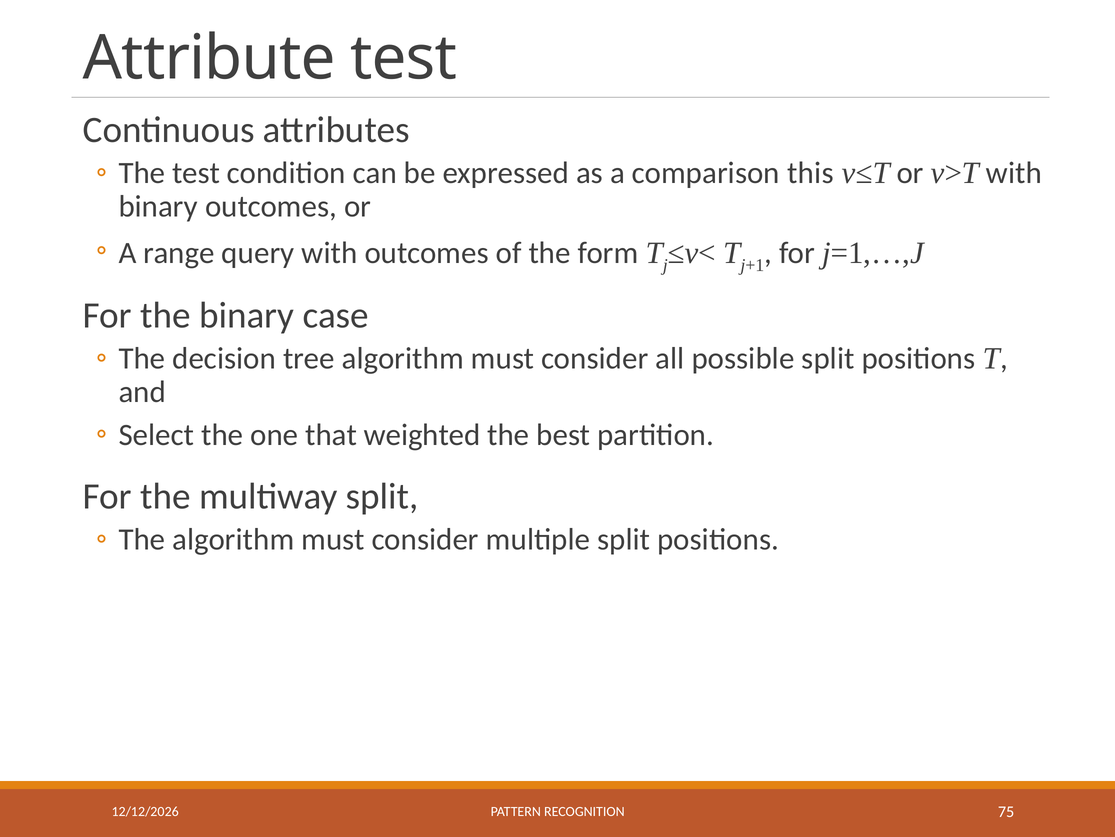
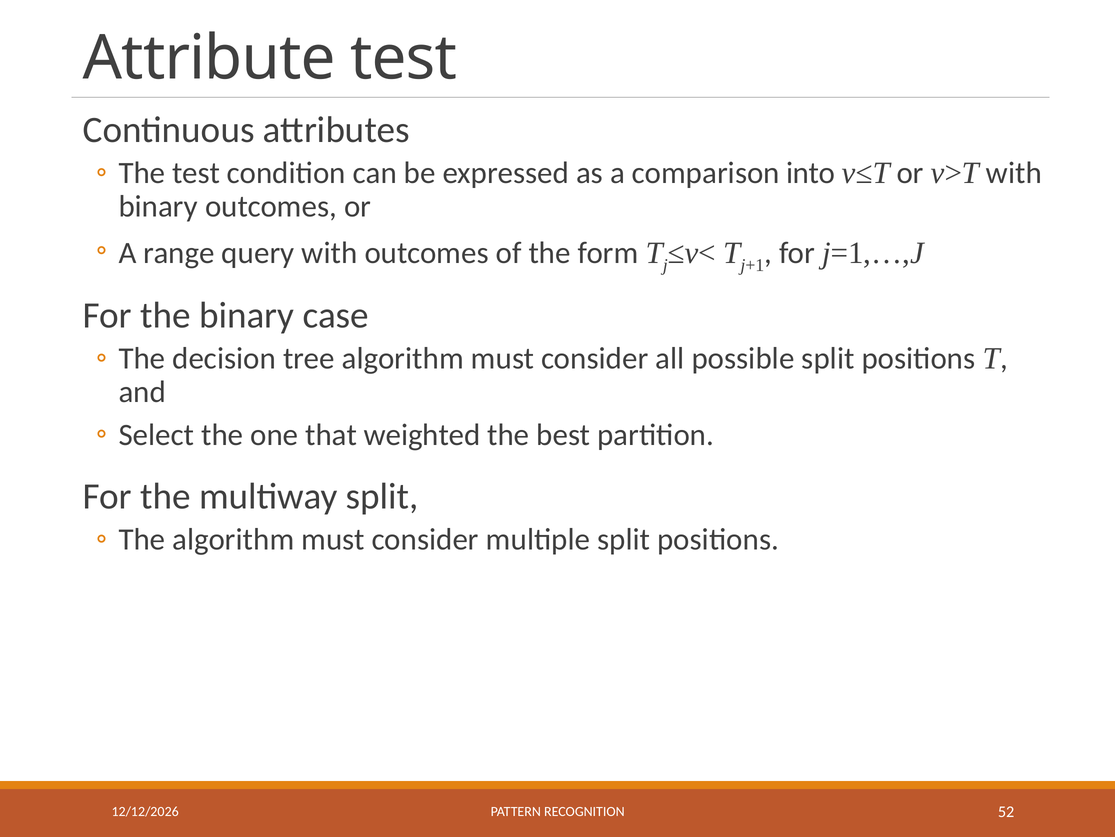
this: this -> into
75: 75 -> 52
